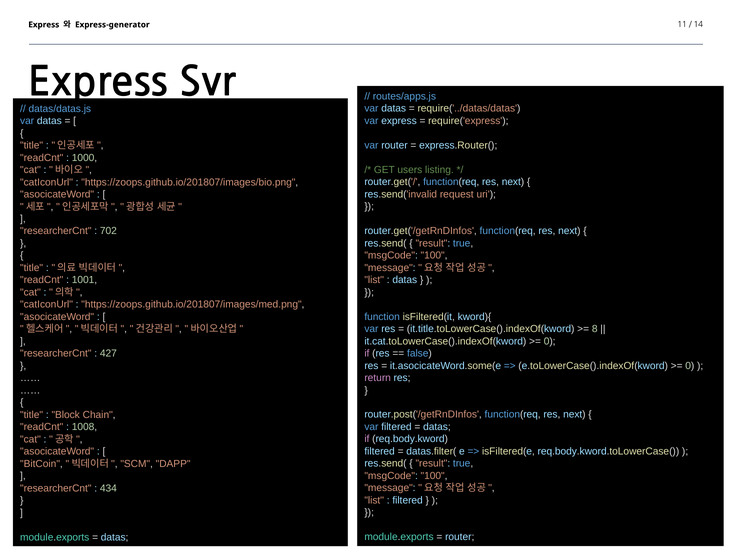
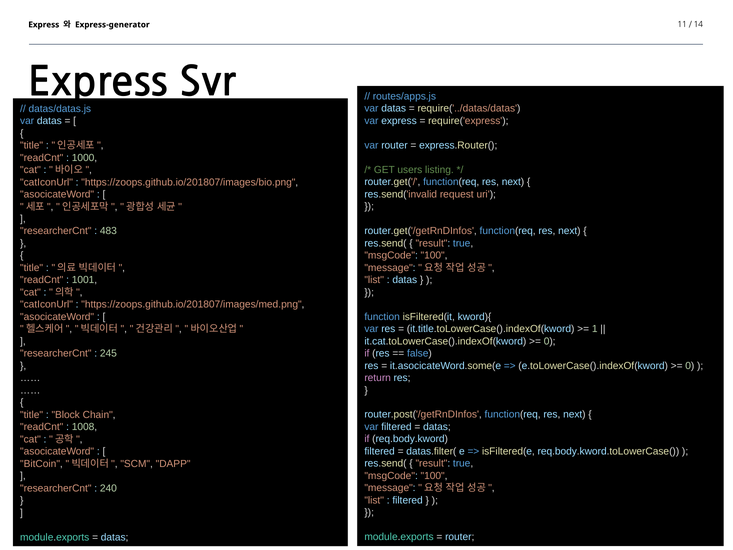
702: 702 -> 483
8: 8 -> 1
427: 427 -> 245
434: 434 -> 240
